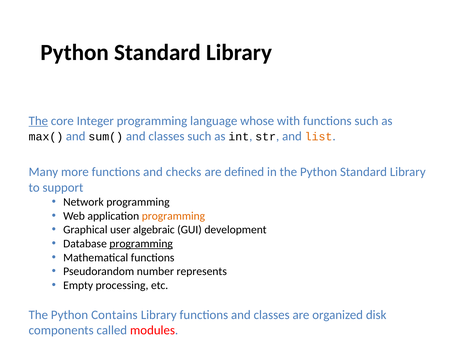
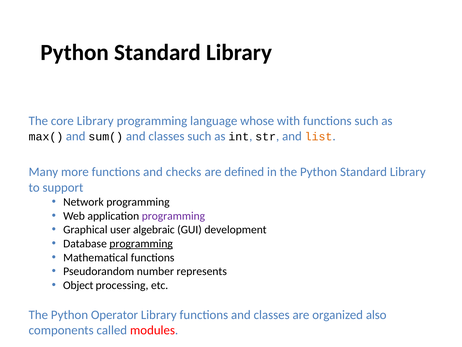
The at (38, 121) underline: present -> none
core Integer: Integer -> Library
programming at (173, 216) colour: orange -> purple
Empty: Empty -> Object
Contains: Contains -> Operator
disk: disk -> also
